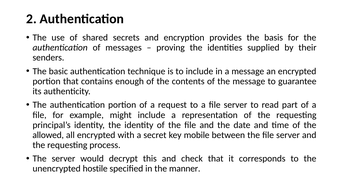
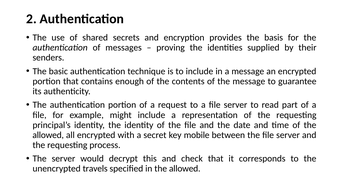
hostile: hostile -> travels
in the manner: manner -> allowed
